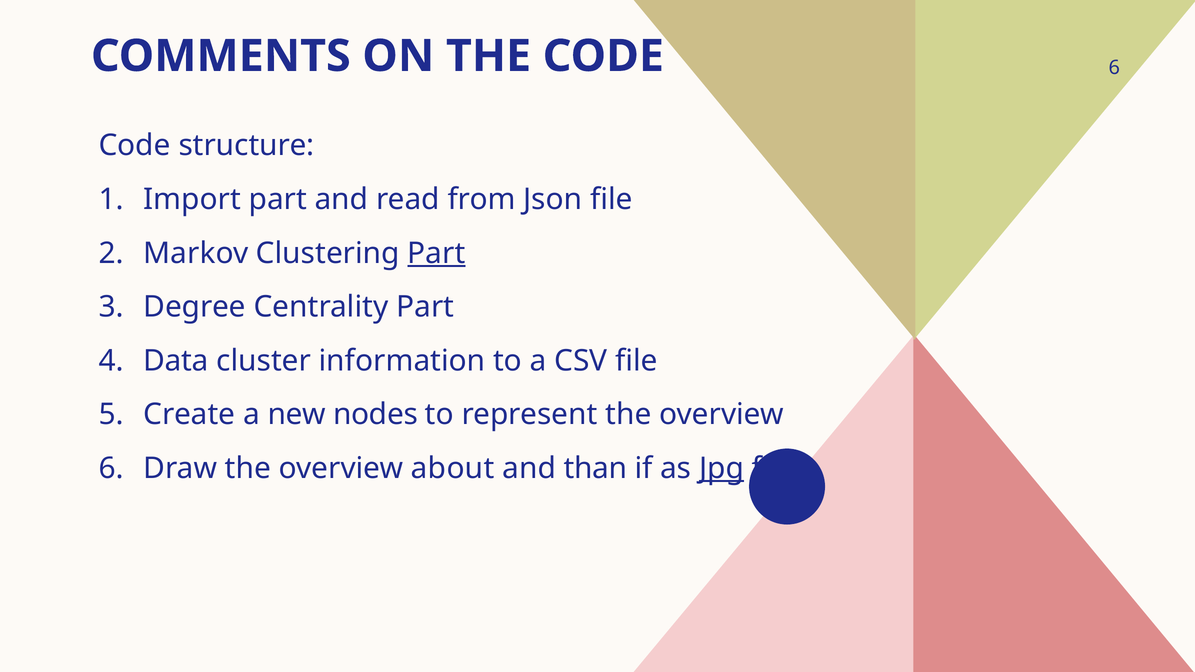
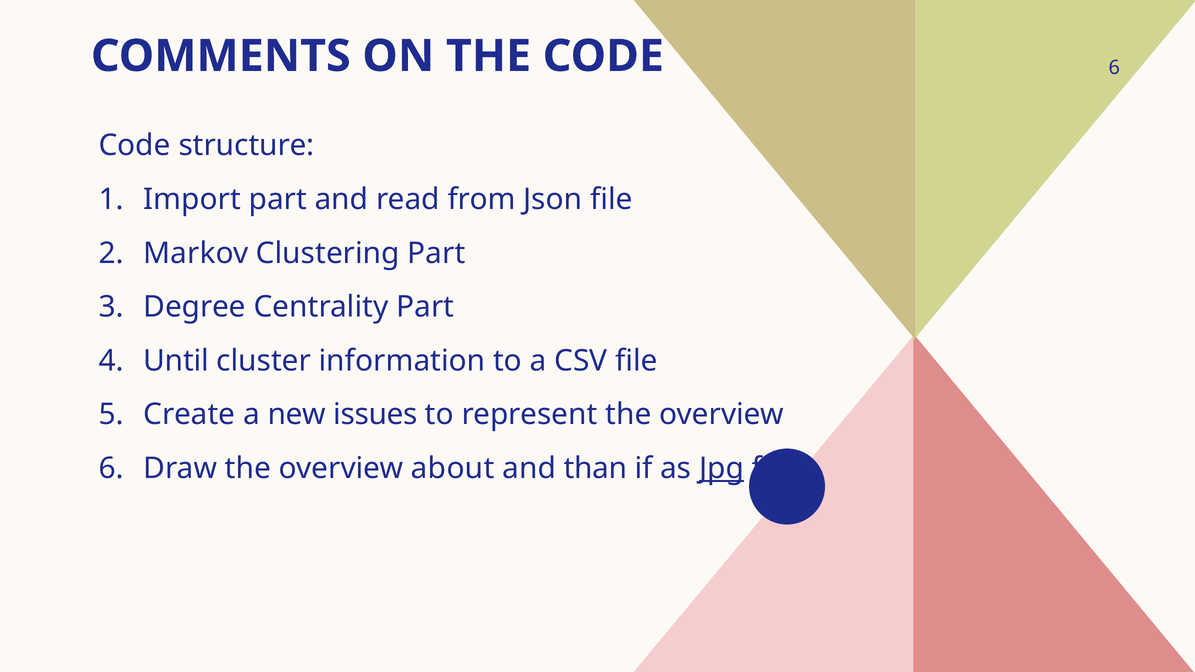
Part at (436, 253) underline: present -> none
Data: Data -> Until
nodes: nodes -> issues
